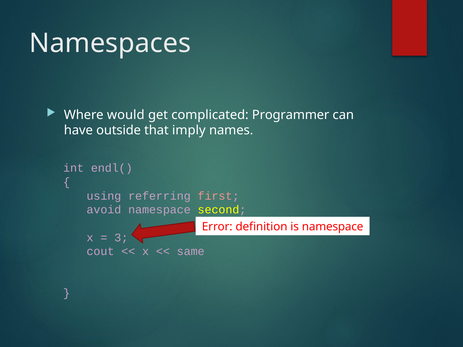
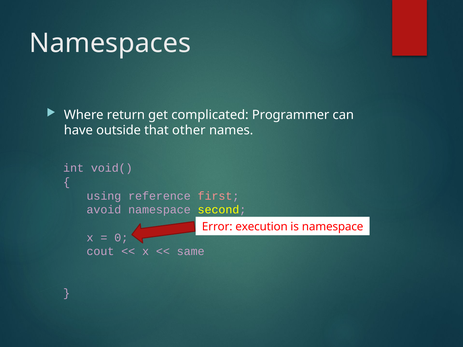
would: would -> return
imply: imply -> other
endl(: endl( -> void(
referring: referring -> reference
definition: definition -> execution
3: 3 -> 0
